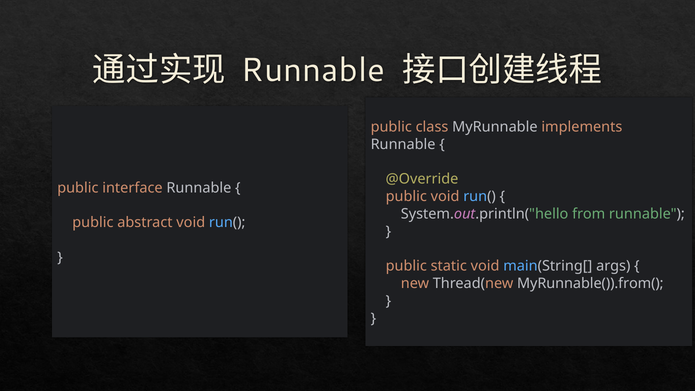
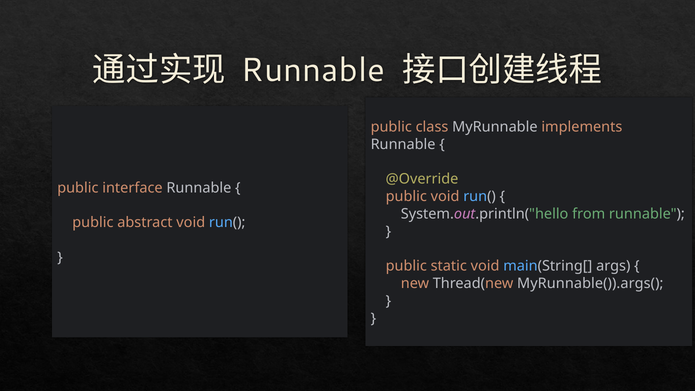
MyRunnable()).from(: MyRunnable()).from( -> MyRunnable()).args(
